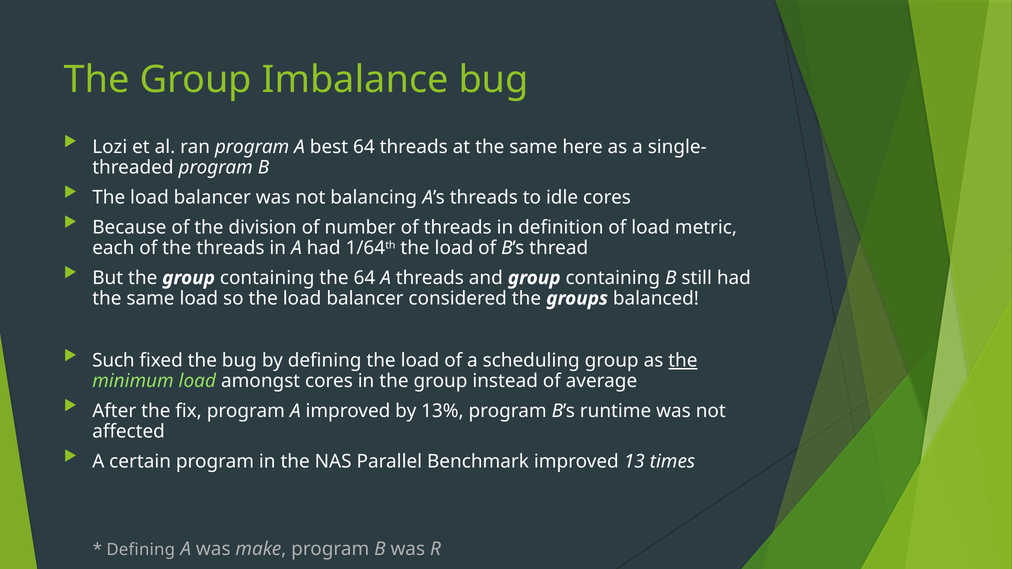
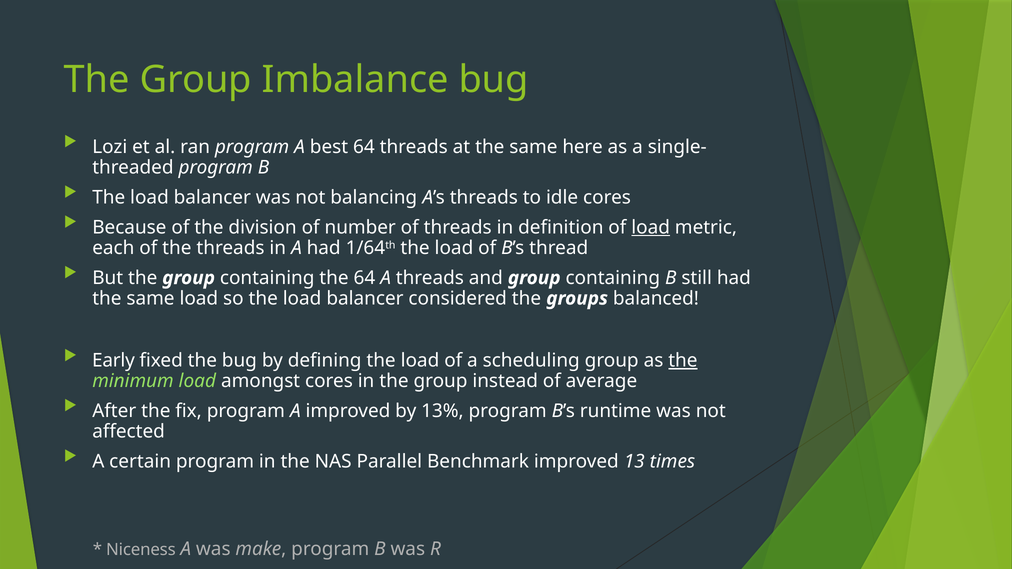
load at (651, 228) underline: none -> present
Such: Such -> Early
Defining at (141, 550): Defining -> Niceness
